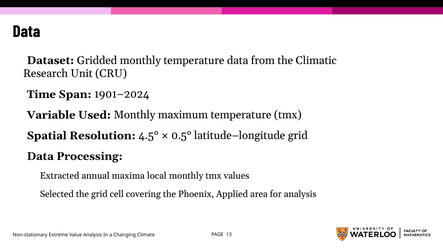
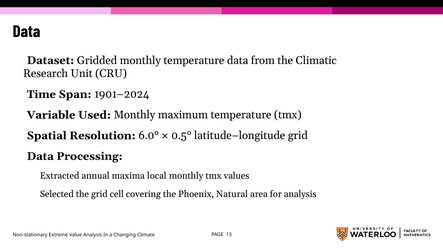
4.5°: 4.5° -> 6.0°
Applied: Applied -> Natural
